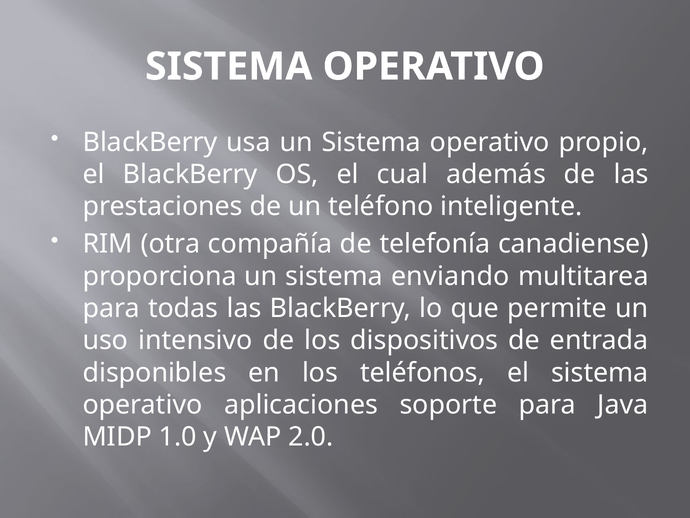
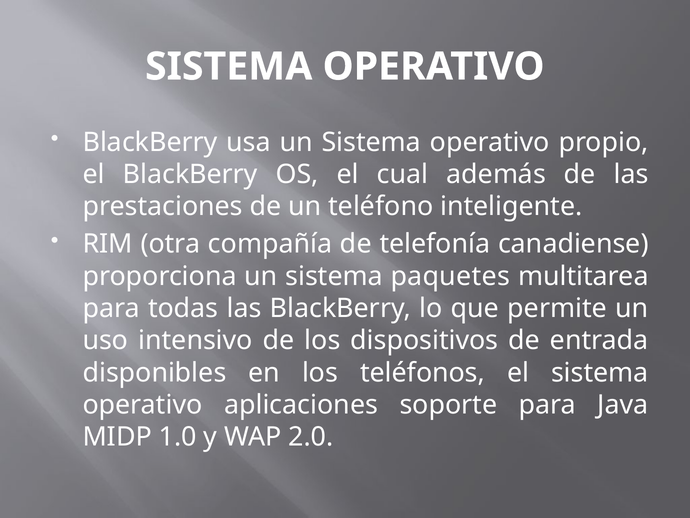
enviando: enviando -> paquetes
